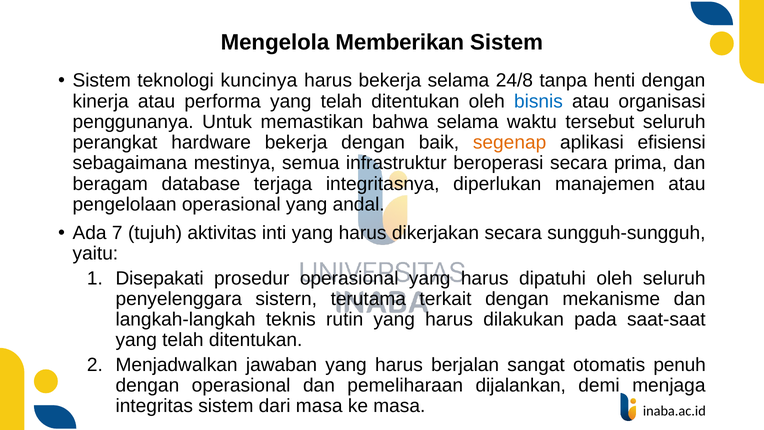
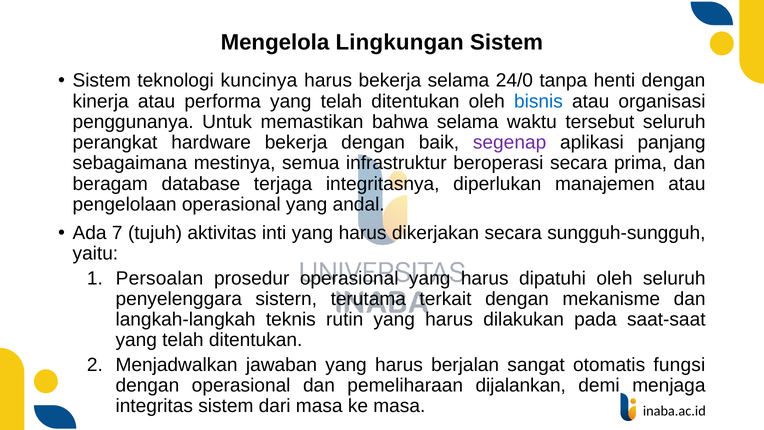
Memberikan: Memberikan -> Lingkungan
24/8: 24/8 -> 24/0
segenap colour: orange -> purple
efisiensi: efisiensi -> panjang
Disepakati: Disepakati -> Persoalan
penuh: penuh -> fungsi
